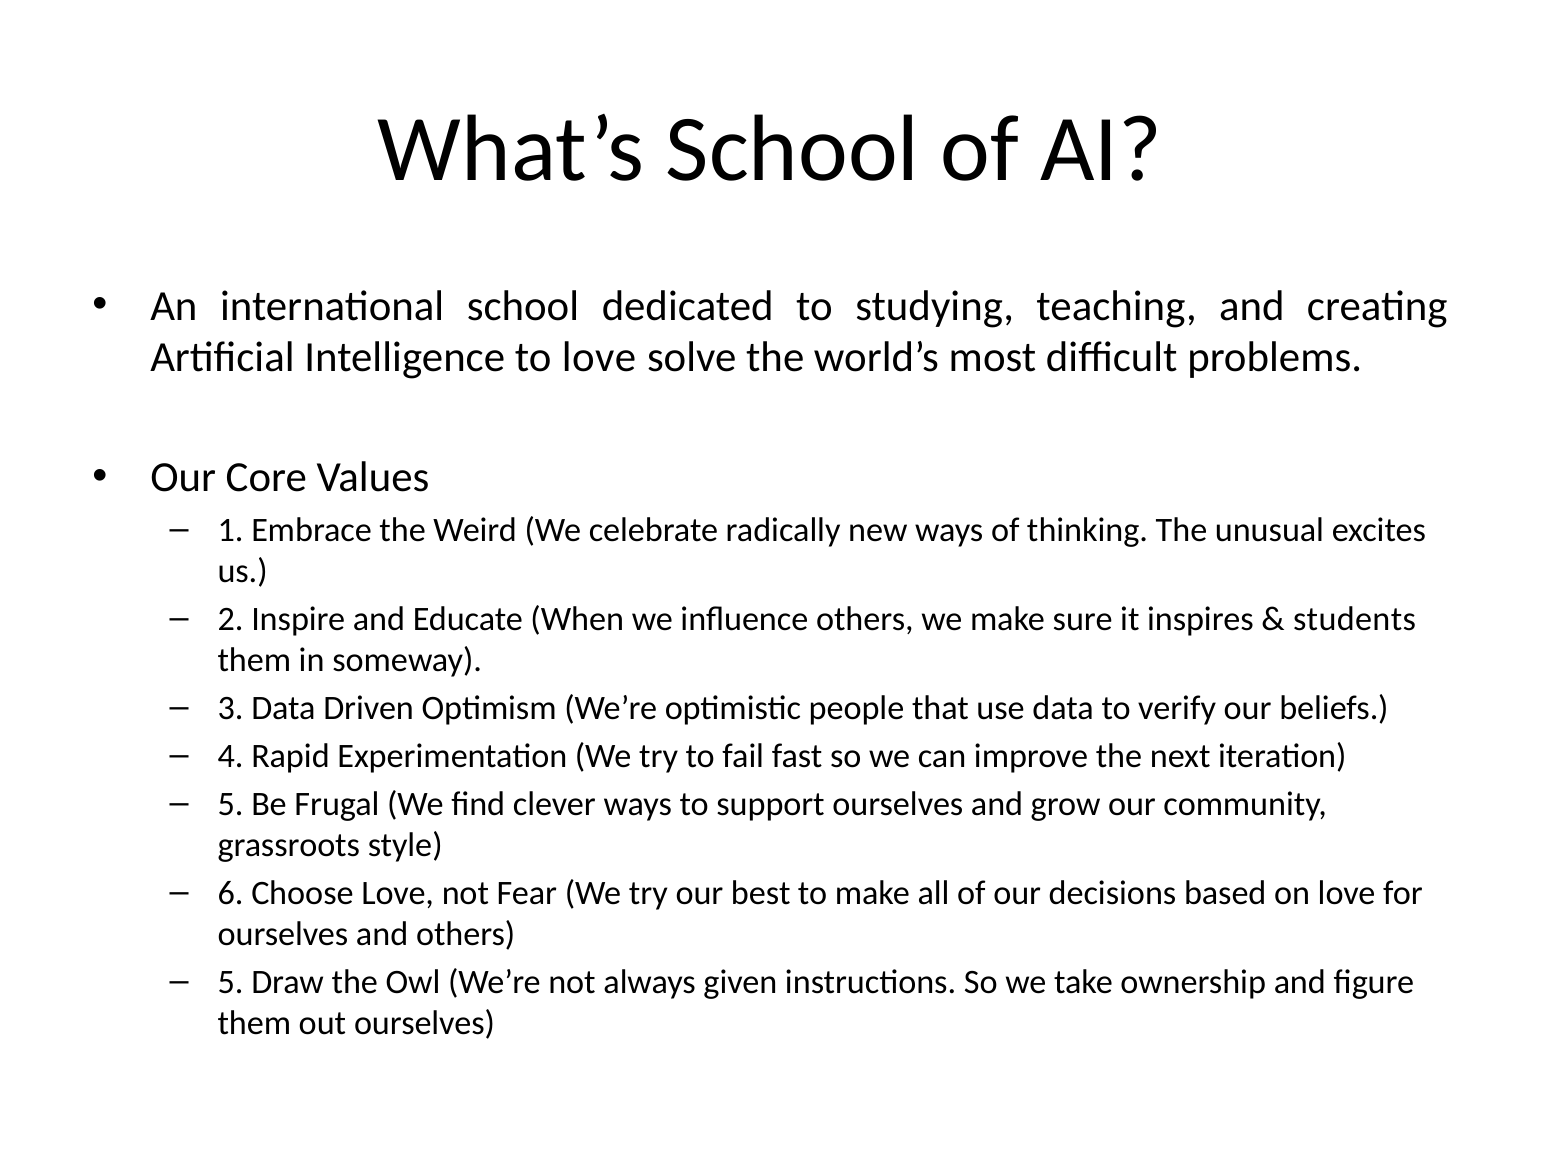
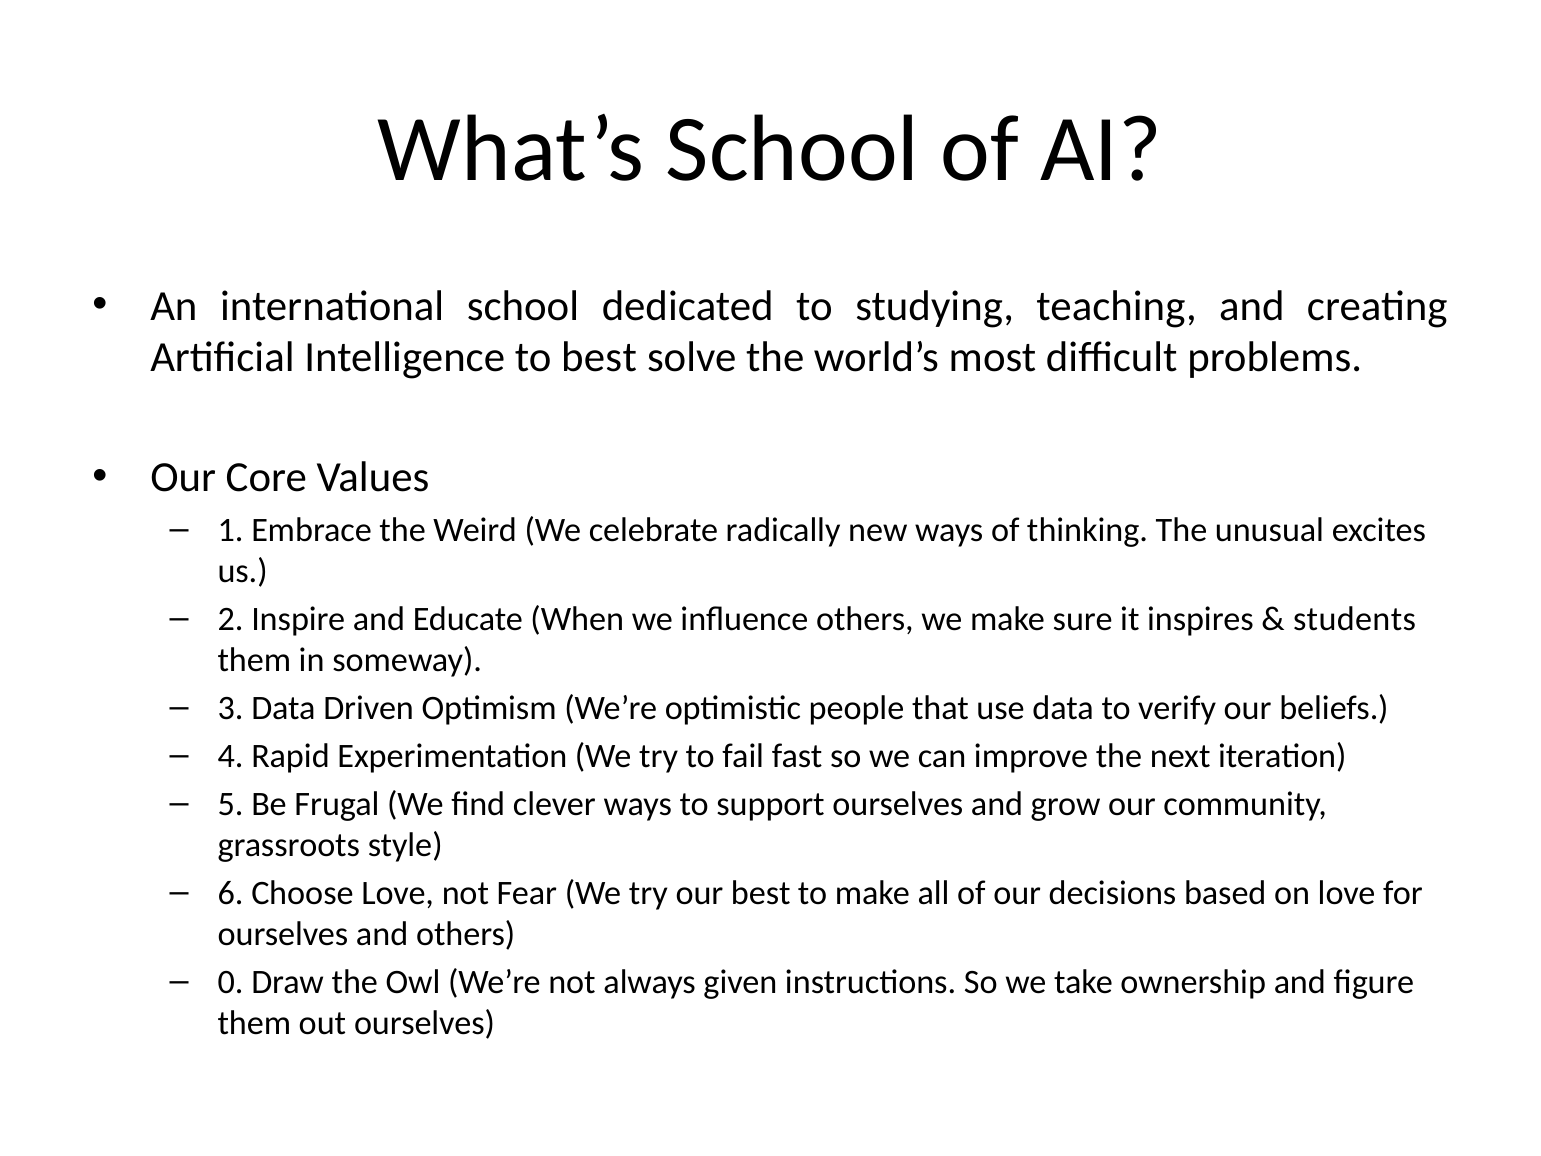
to love: love -> best
5 at (231, 982): 5 -> 0
